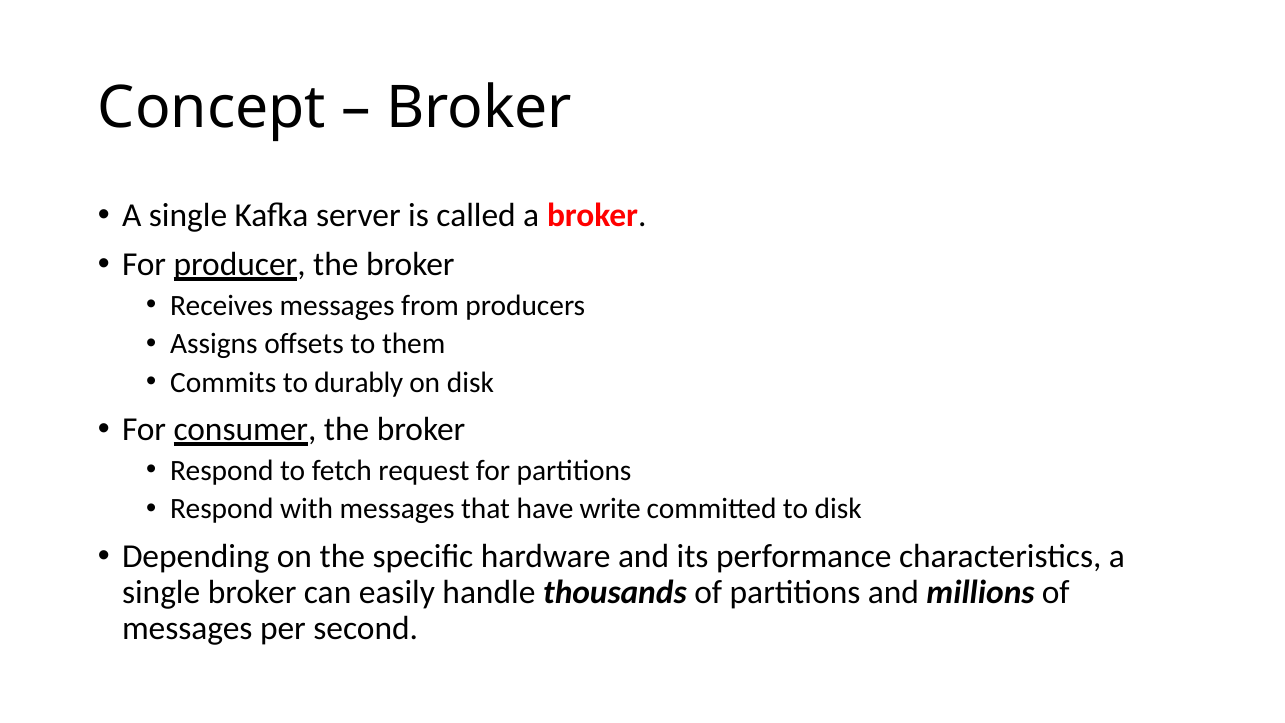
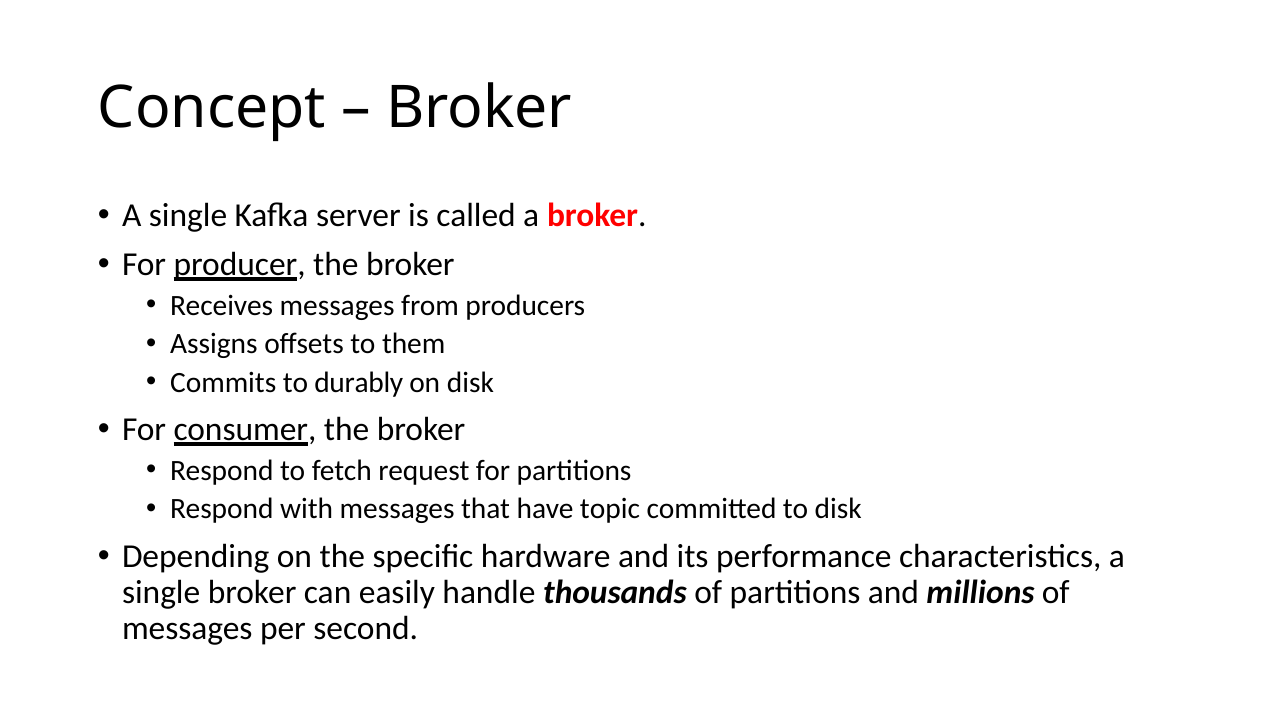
write: write -> topic
